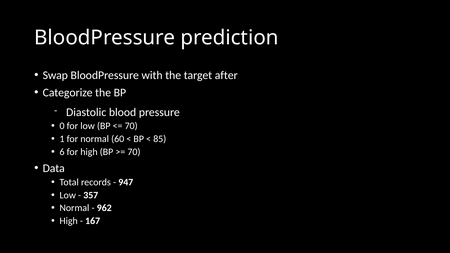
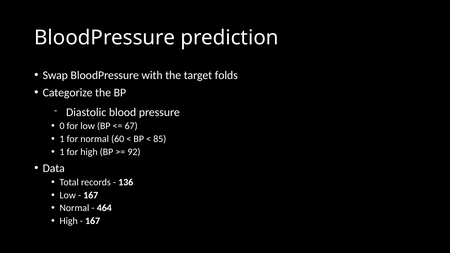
after: after -> folds
70 at (131, 126): 70 -> 67
6 at (62, 152): 6 -> 1
70 at (134, 152): 70 -> 92
947: 947 -> 136
357 at (91, 195): 357 -> 167
962: 962 -> 464
